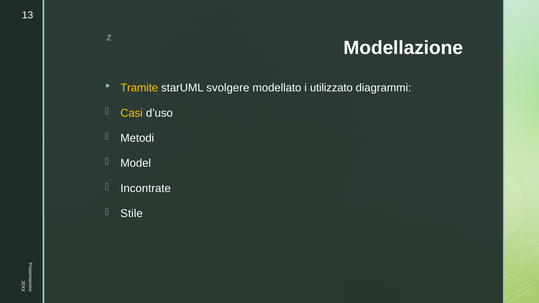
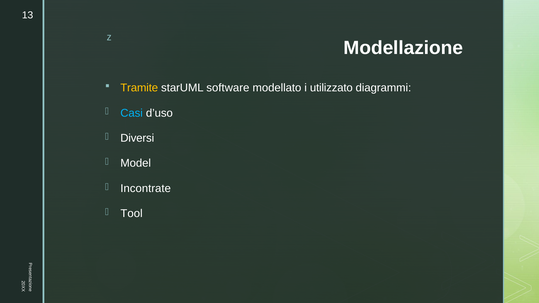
svolgere: svolgere -> software
Casi colour: yellow -> light blue
Metodi: Metodi -> Diversi
Stile: Stile -> Tool
